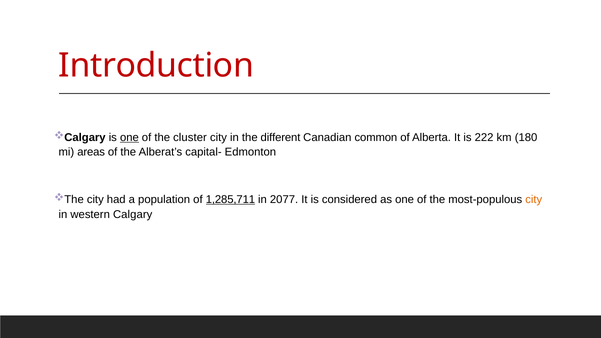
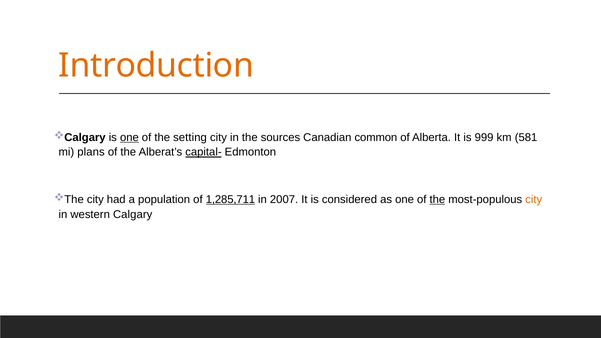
Introduction colour: red -> orange
cluster: cluster -> setting
different: different -> sources
222: 222 -> 999
180: 180 -> 581
areas: areas -> plans
capital- underline: none -> present
2077: 2077 -> 2007
the at (437, 200) underline: none -> present
